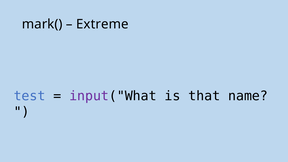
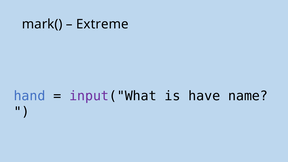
test: test -> hand
that: that -> have
